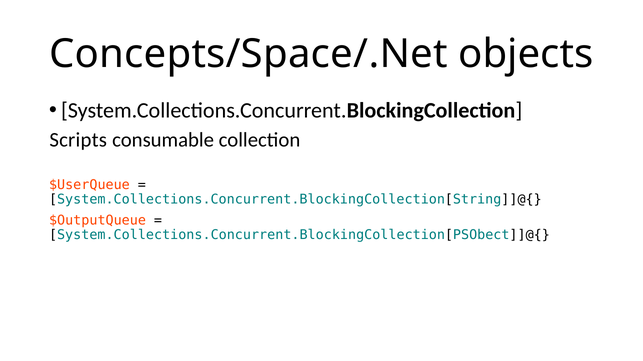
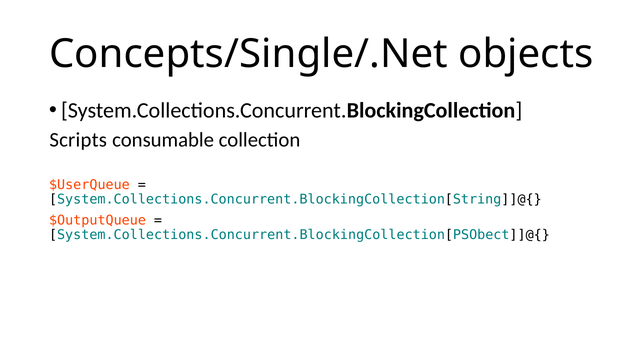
Concepts/Space/.Net: Concepts/Space/.Net -> Concepts/Single/.Net
